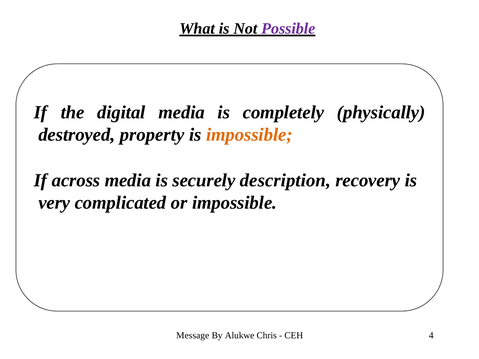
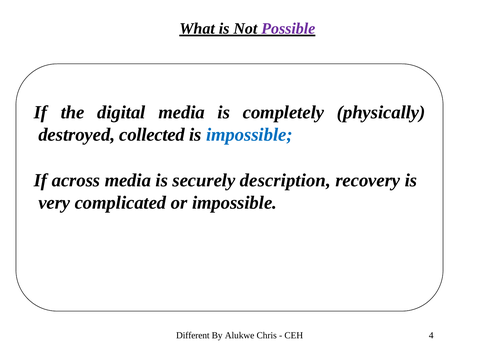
property: property -> collected
impossible at (249, 135) colour: orange -> blue
Message: Message -> Different
